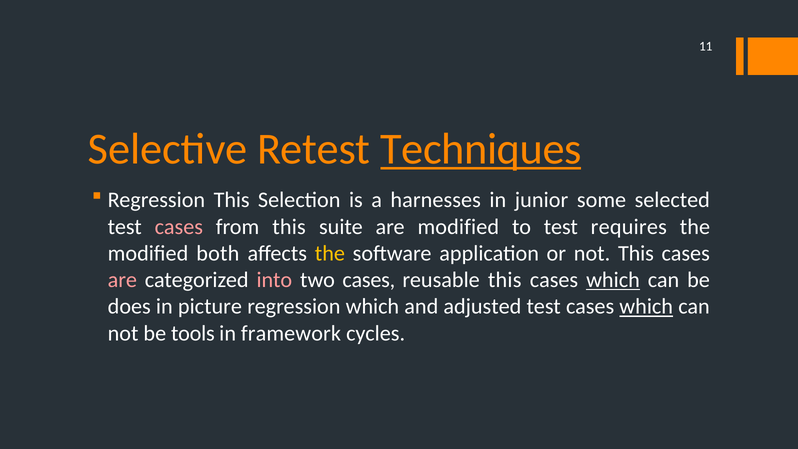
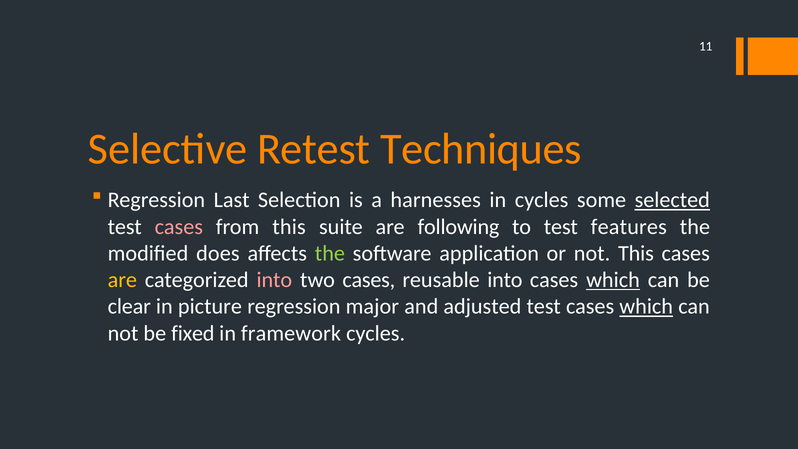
Techniques underline: present -> none
Regression This: This -> Last
in junior: junior -> cycles
selected underline: none -> present
are modified: modified -> following
requires: requires -> features
both: both -> does
the at (330, 253) colour: yellow -> light green
are at (122, 280) colour: pink -> yellow
reusable this: this -> into
does: does -> clear
regression which: which -> major
tools: tools -> fixed
